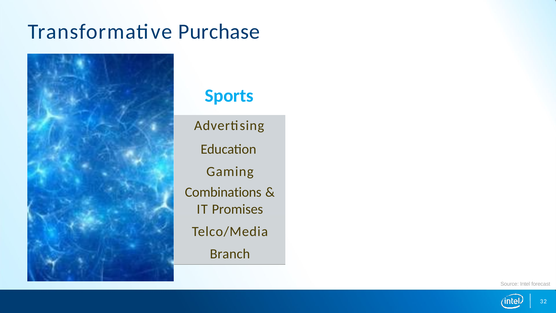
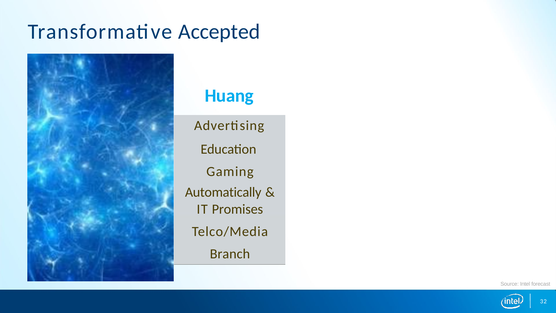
Purchase: Purchase -> Accepted
Sports: Sports -> Huang
Combinations: Combinations -> Automatically
